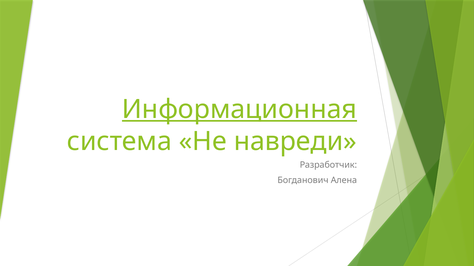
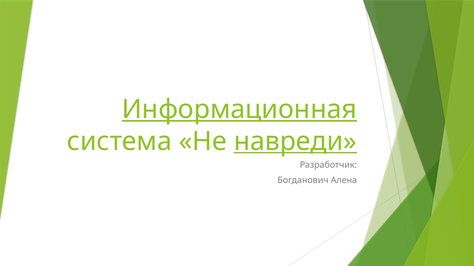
навреди underline: none -> present
